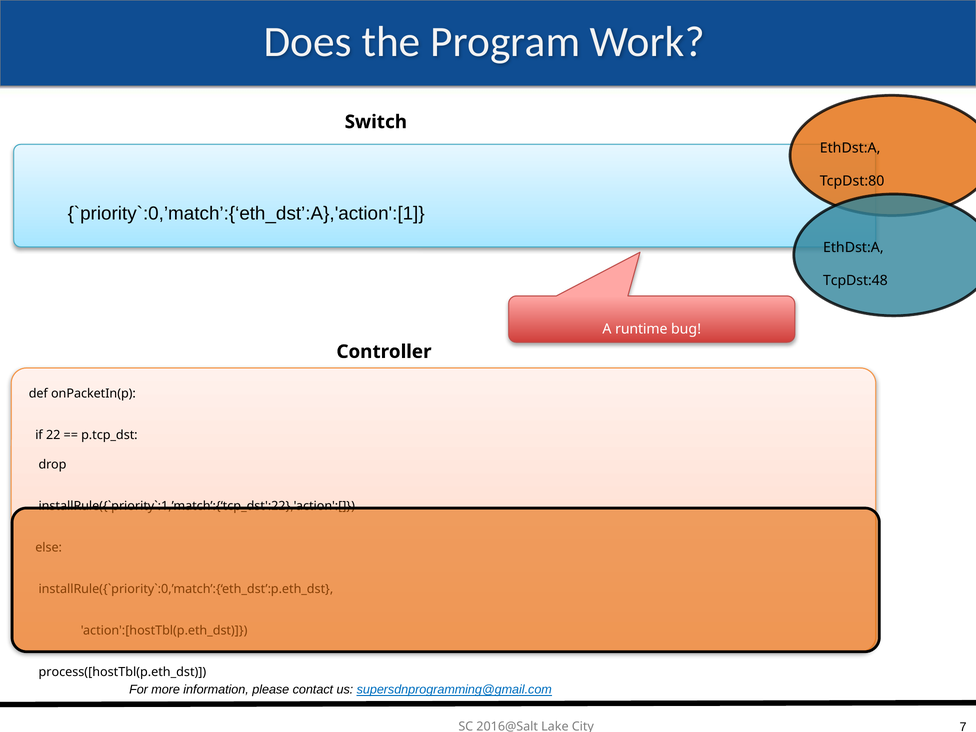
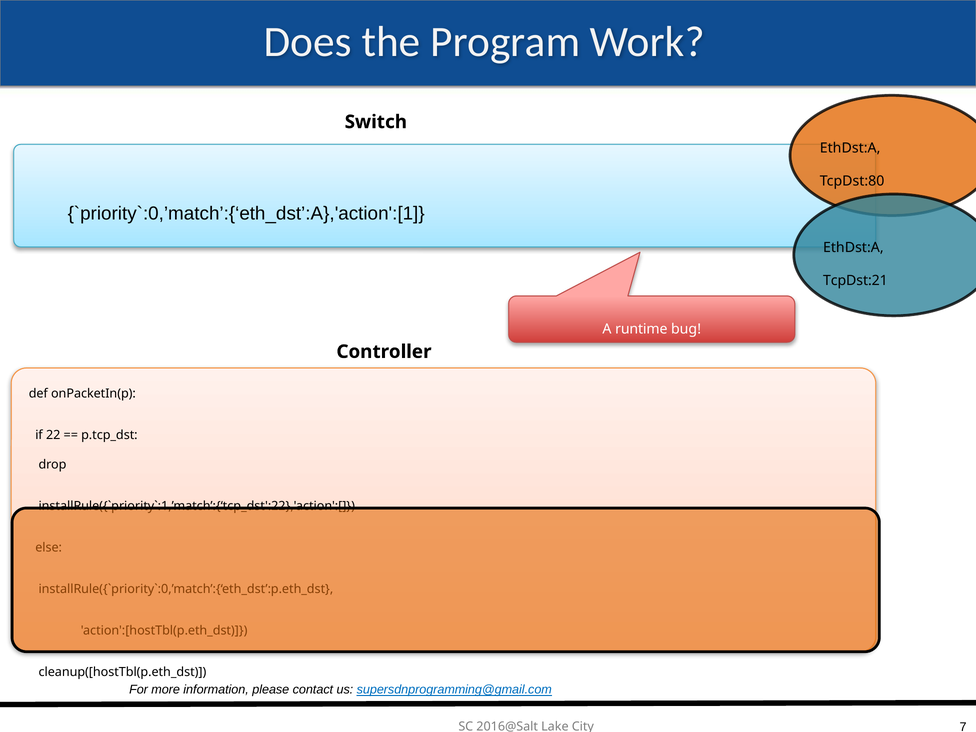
TcpDst:48: TcpDst:48 -> TcpDst:21
process([hostTbl(p.eth_dst: process([hostTbl(p.eth_dst -> cleanup([hostTbl(p.eth_dst
